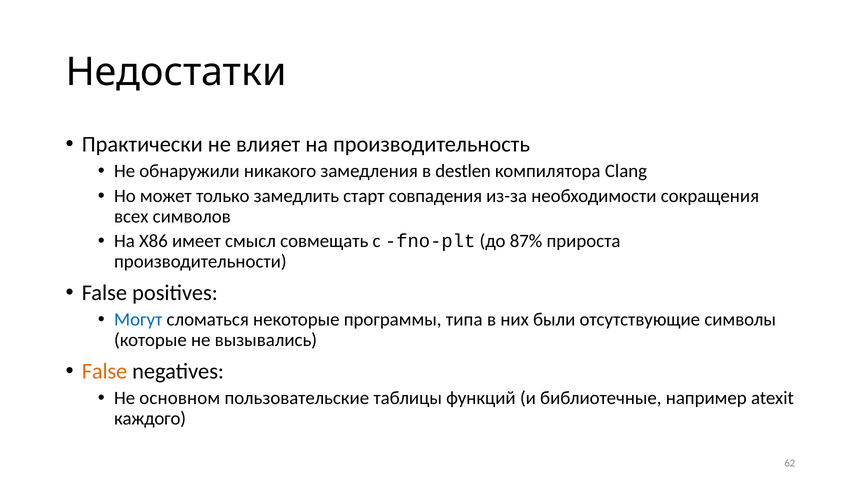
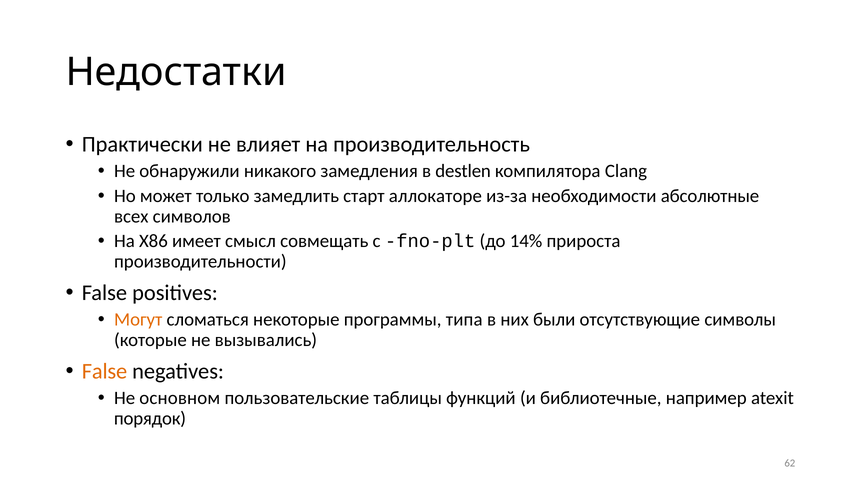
совпадения: совпадения -> аллокаторе
сокращения: сокращения -> абсолютные
87%: 87% -> 14%
Могут colour: blue -> orange
каждого: каждого -> порядок
